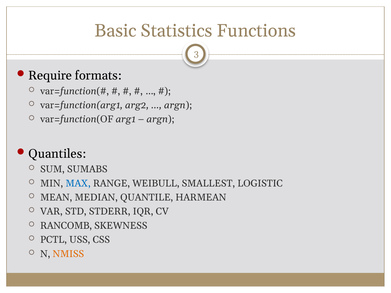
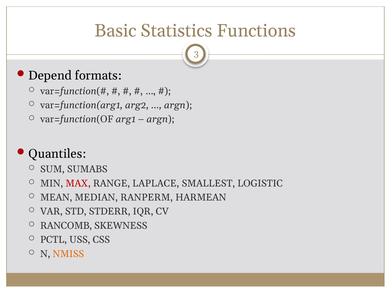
Require: Require -> Depend
MAX colour: blue -> red
WEIBULL: WEIBULL -> LAPLACE
QUANTILE: QUANTILE -> RANPERM
